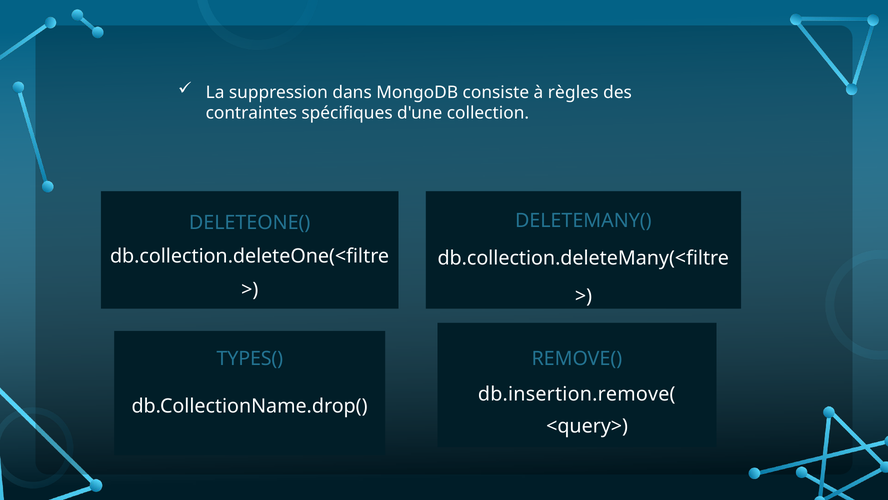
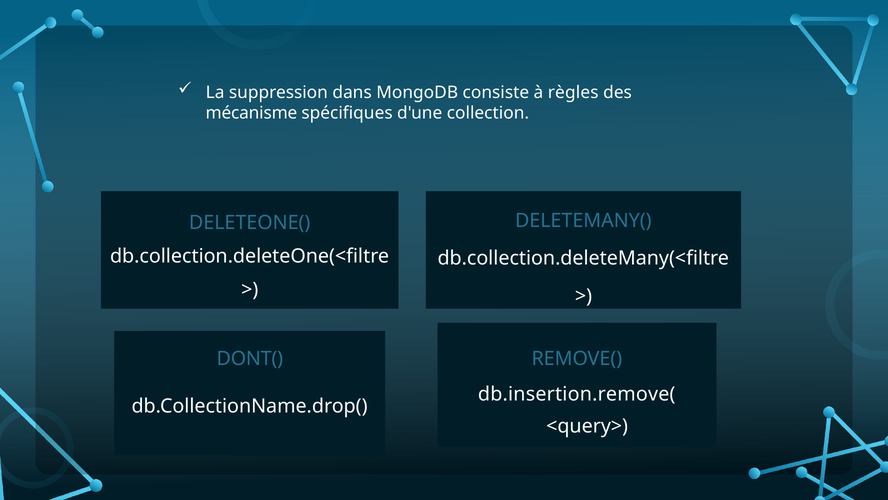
contraintes: contraintes -> mécanisme
TYPES(: TYPES( -> DONT(
